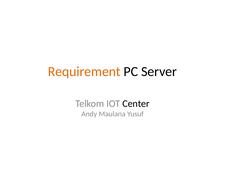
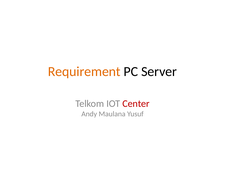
Center colour: black -> red
